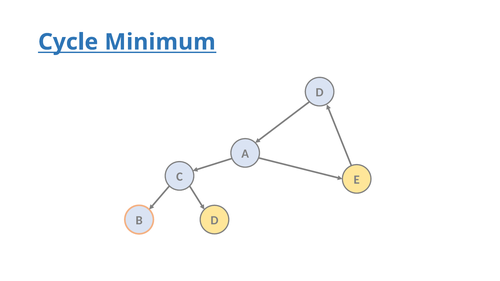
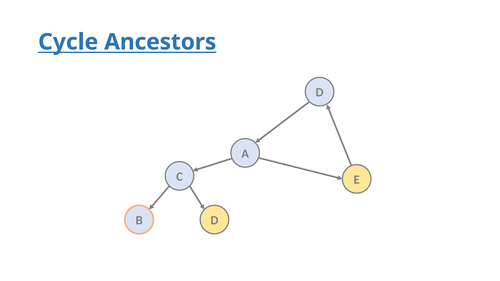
Minimum: Minimum -> Ancestors
